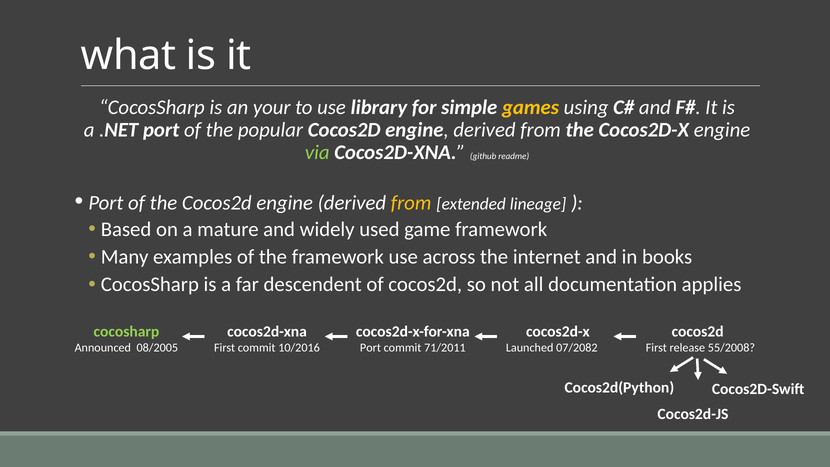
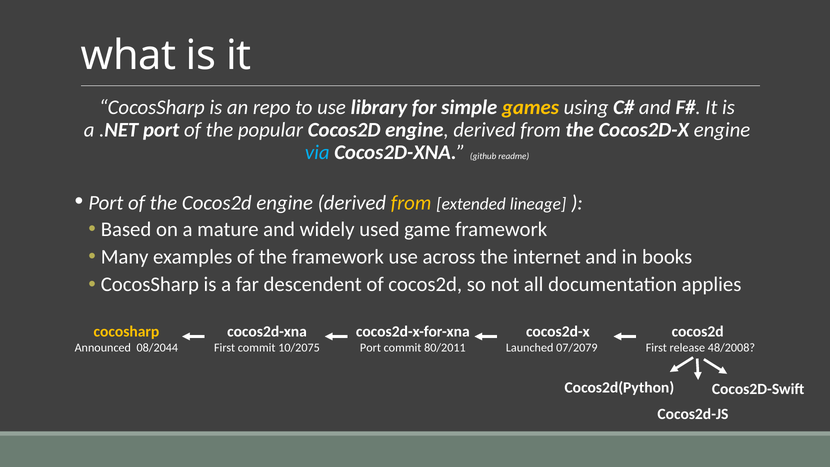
your: your -> repo
via colour: light green -> light blue
cocosharp colour: light green -> yellow
08/2005: 08/2005 -> 08/2044
10/2016: 10/2016 -> 10/2075
71/2011: 71/2011 -> 80/2011
07/2082: 07/2082 -> 07/2079
55/2008: 55/2008 -> 48/2008
